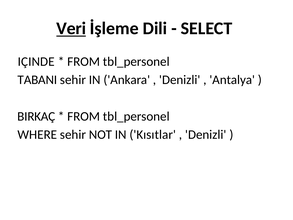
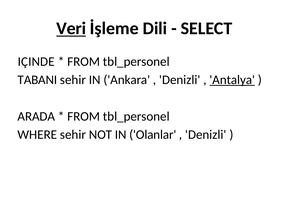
Antalya underline: none -> present
BIRKAÇ: BIRKAÇ -> ARADA
Kısıtlar: Kısıtlar -> Olanlar
